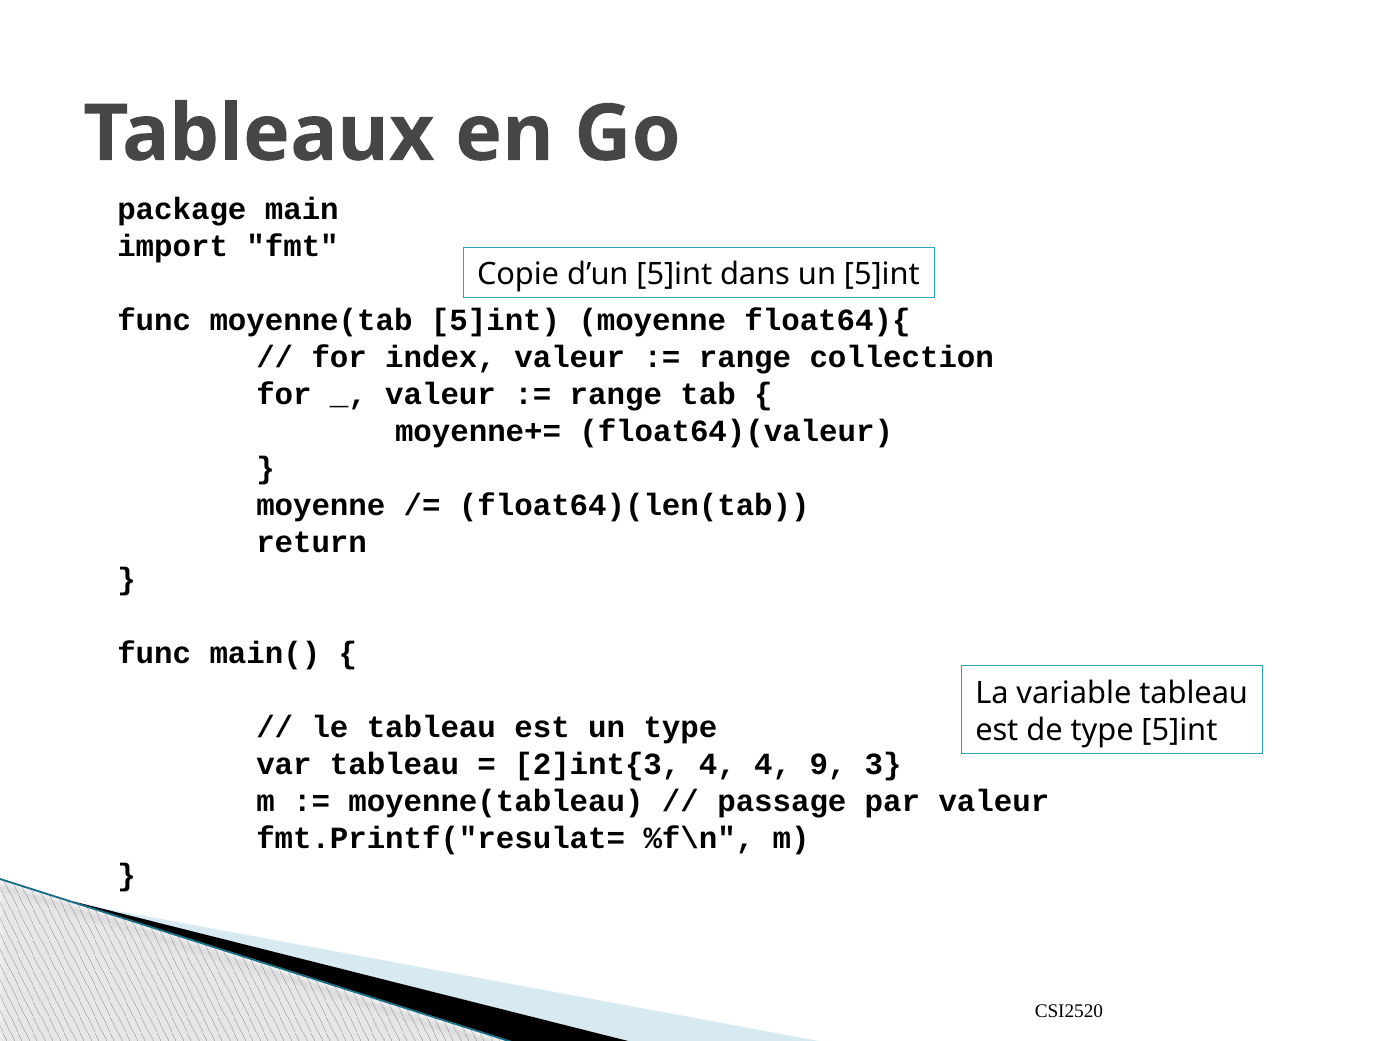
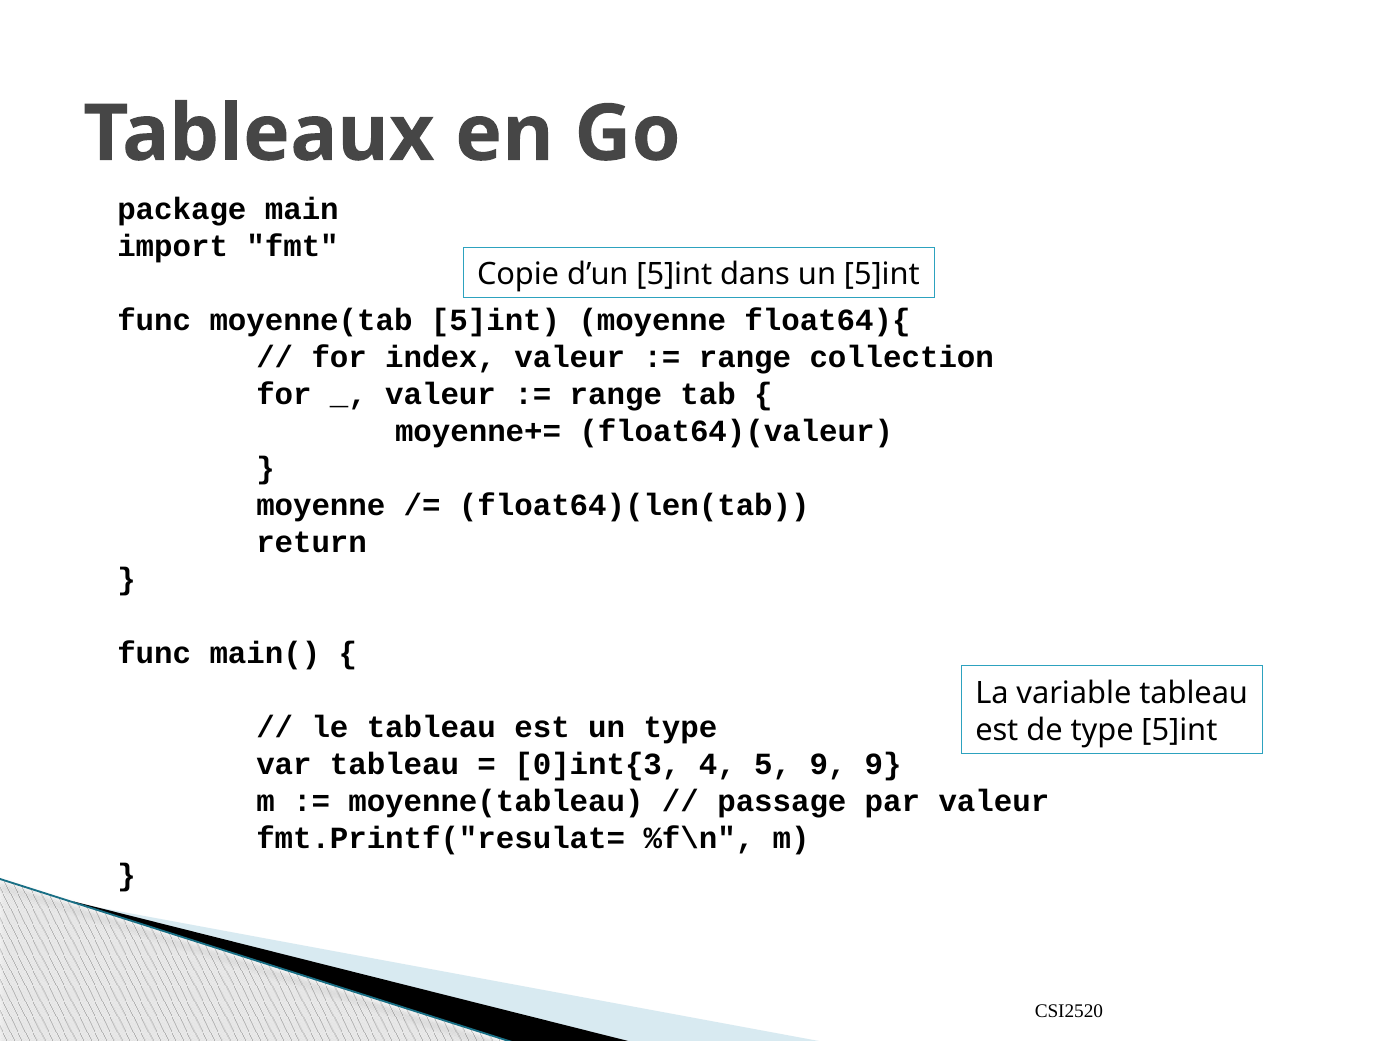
2]int{3: 2]int{3 -> 0]int{3
4 4: 4 -> 5
9 3: 3 -> 9
